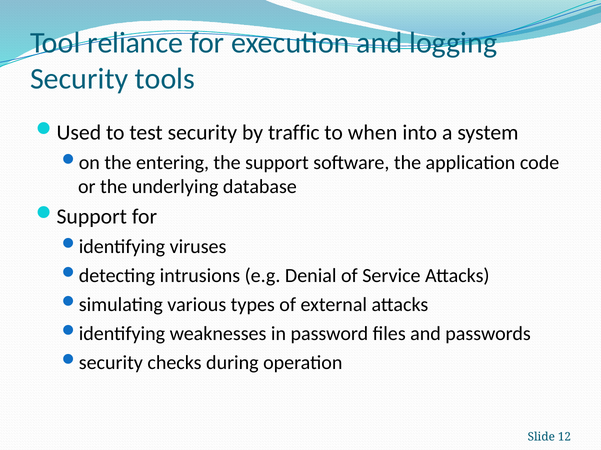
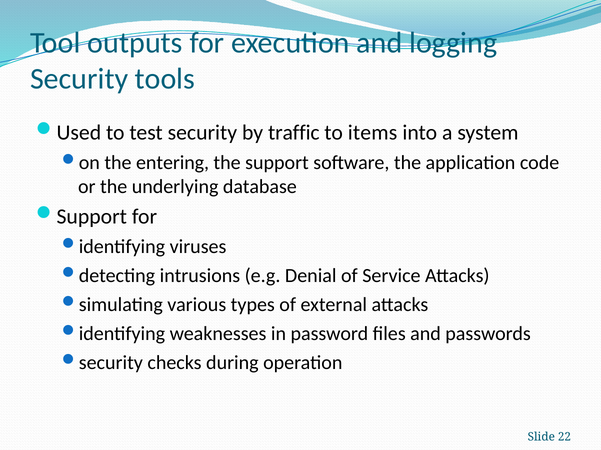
reliance: reliance -> outputs
when: when -> items
12: 12 -> 22
